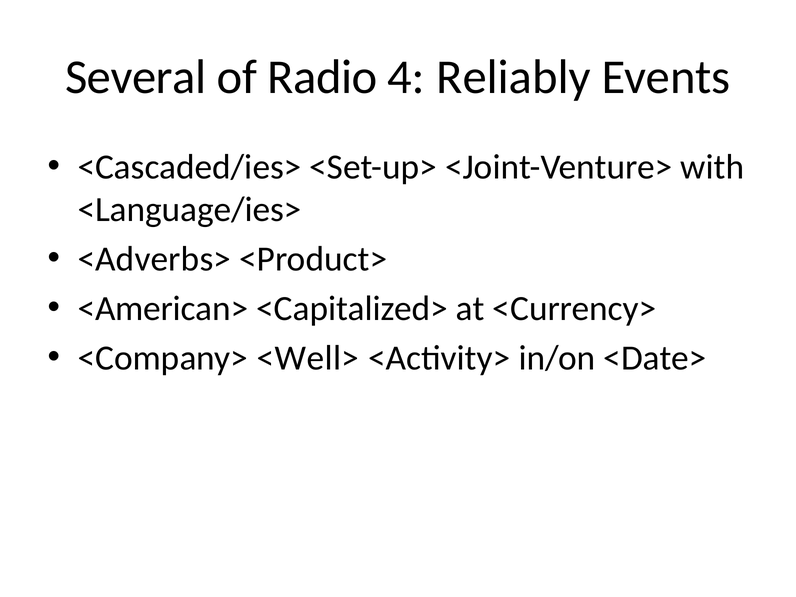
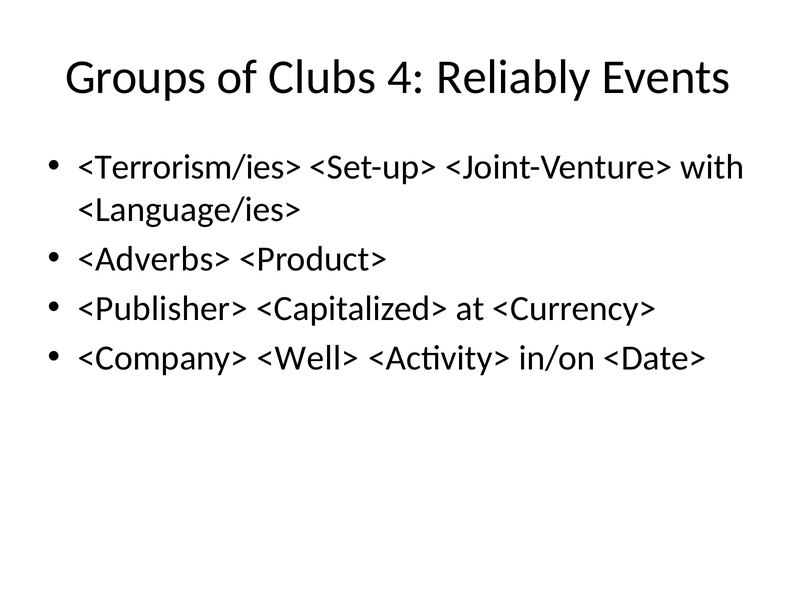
Several: Several -> Groups
Radio: Radio -> Clubs
<Cascaded/ies>: <Cascaded/ies> -> <Terrorism/ies>
<American>: <American> -> <Publisher>
